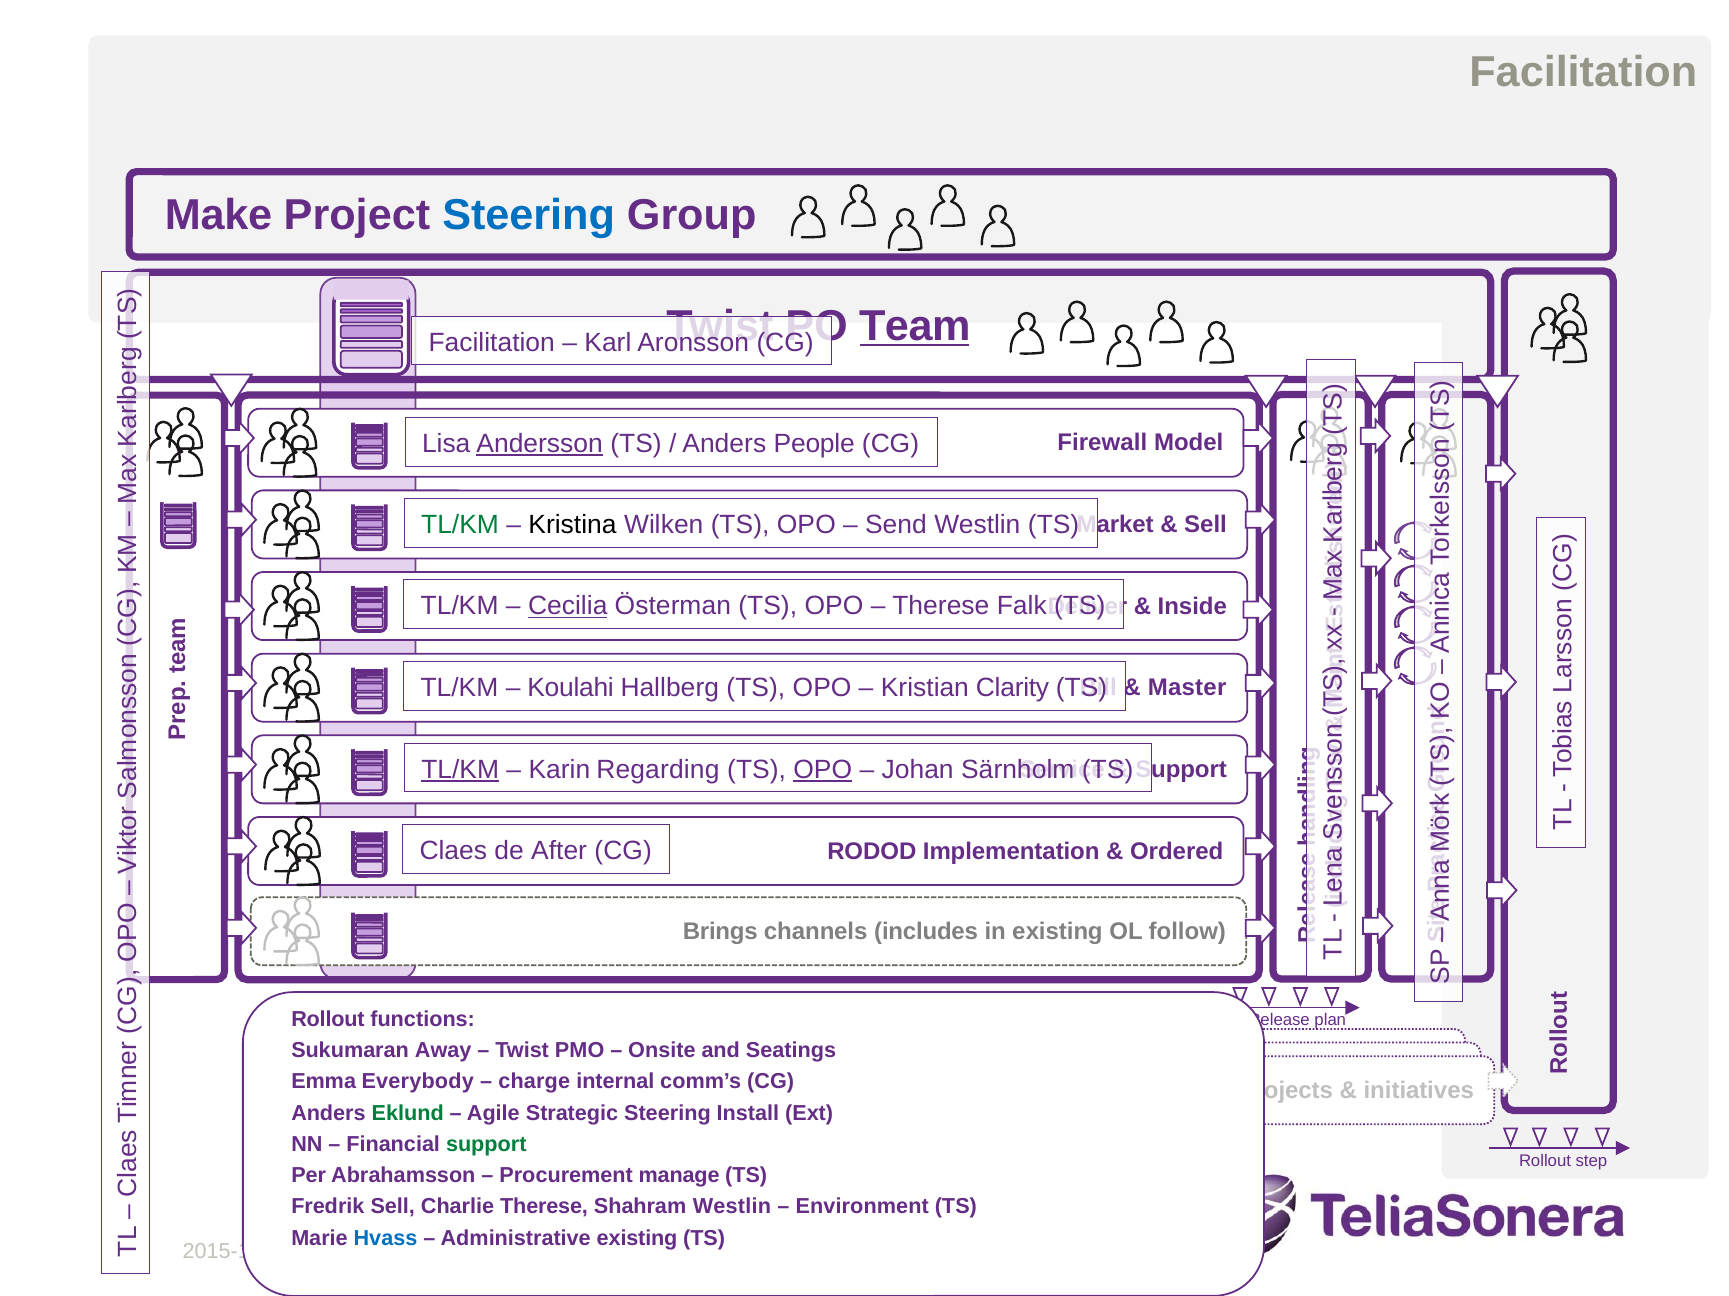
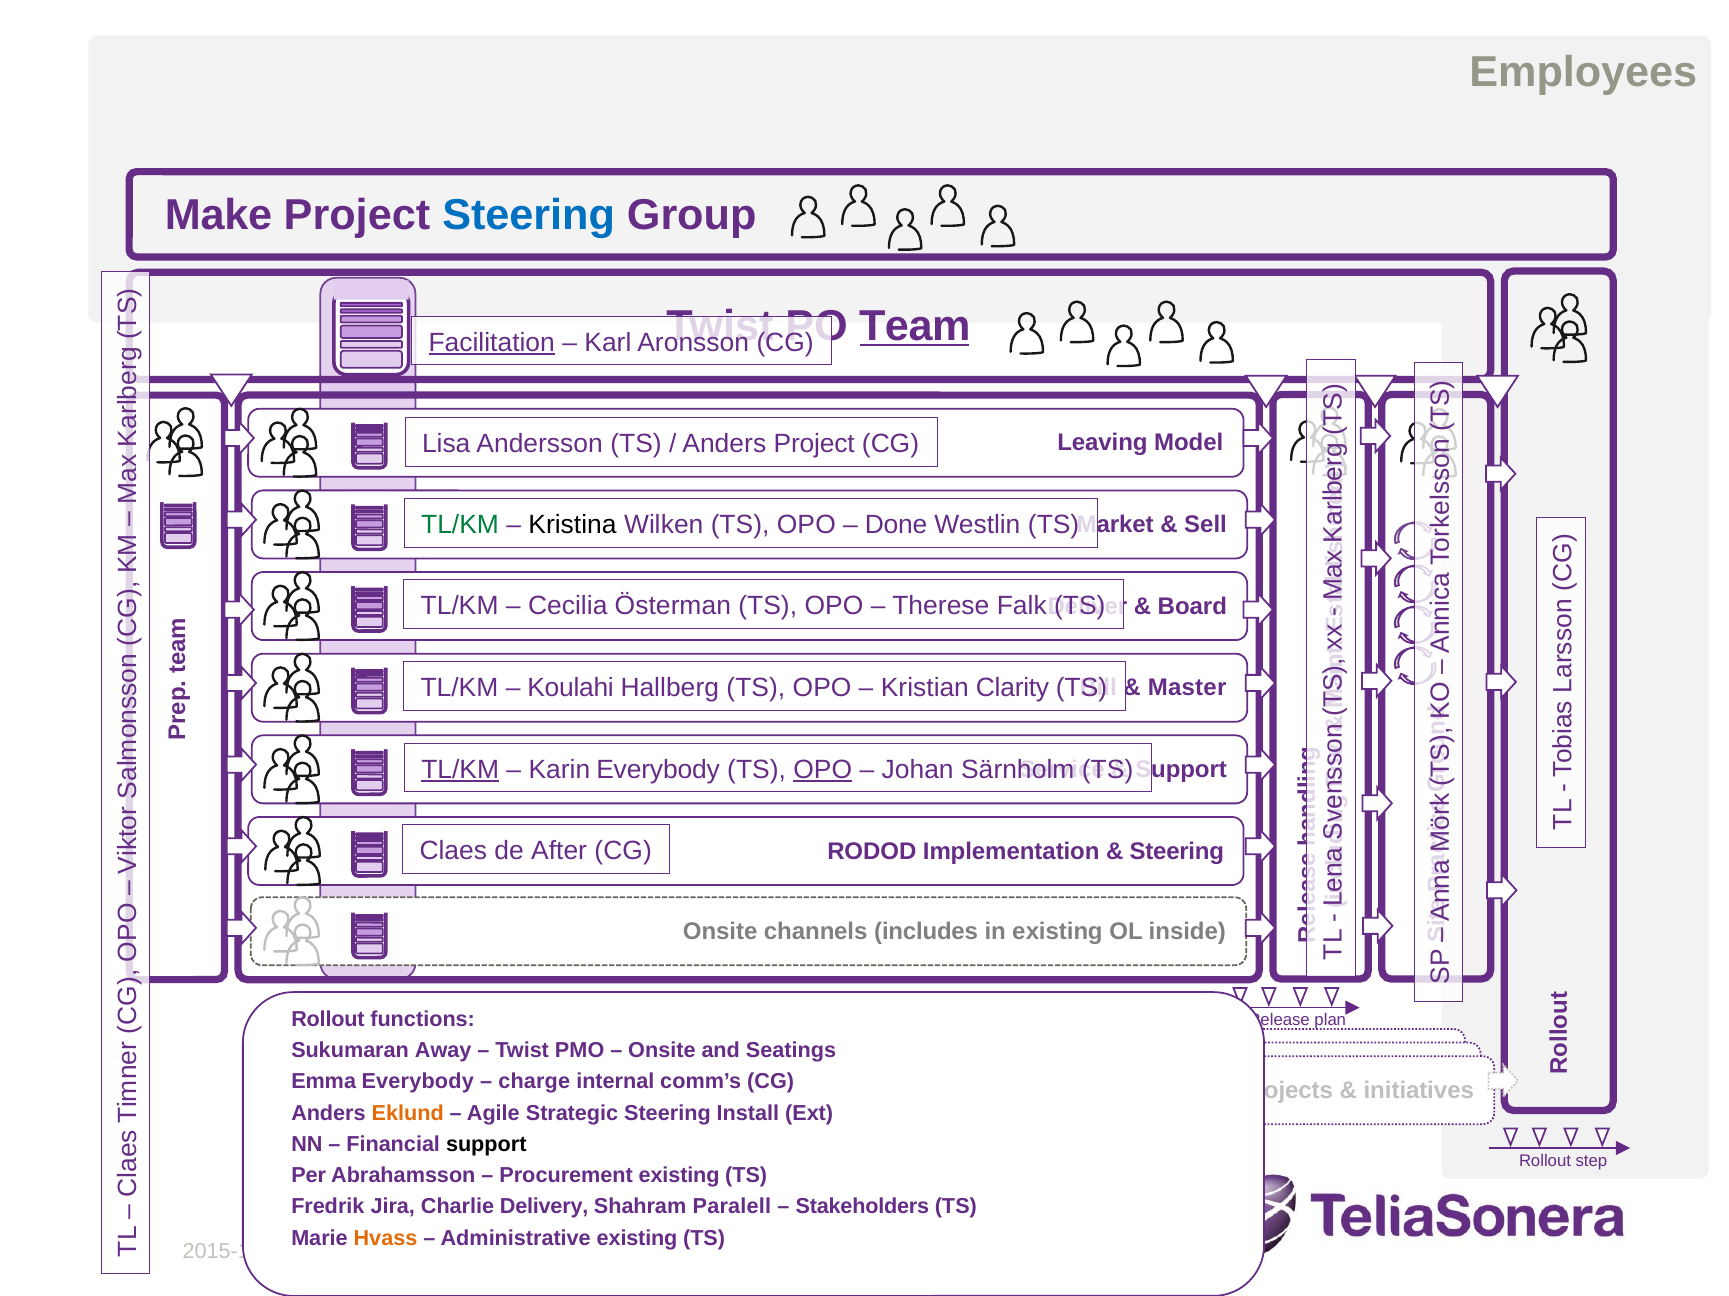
Facilitation at (1583, 72): Facilitation -> Employees
Facilitation at (492, 343) underline: none -> present
Andersson underline: present -> none
Anders People: People -> Project
Firewall: Firewall -> Leaving
Send: Send -> Done
Cecilia underline: present -> none
Inside: Inside -> Board
Karin Regarding: Regarding -> Everybody
Ordered at (1177, 852): Ordered -> Steering
Brings at (720, 932): Brings -> Onsite
follow: follow -> inside
Eklund colour: green -> orange
support at (486, 1145) colour: green -> black
Procurement manage: manage -> existing
Fredrik Sell: Sell -> Jira
Charlie Therese: Therese -> Delivery
Shahram Westlin: Westlin -> Paralell
Environment: Environment -> Stakeholders
Hvass colour: blue -> orange
